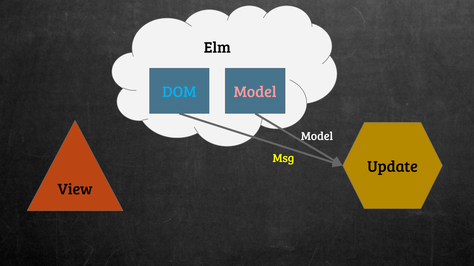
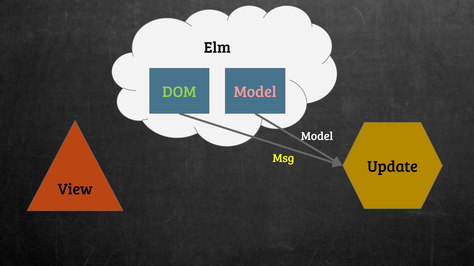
DOM colour: light blue -> light green
